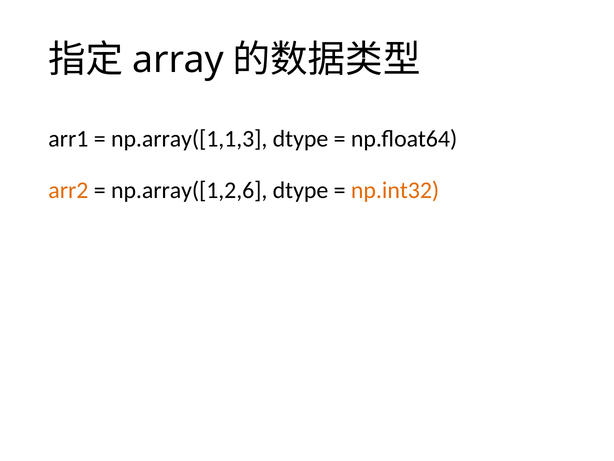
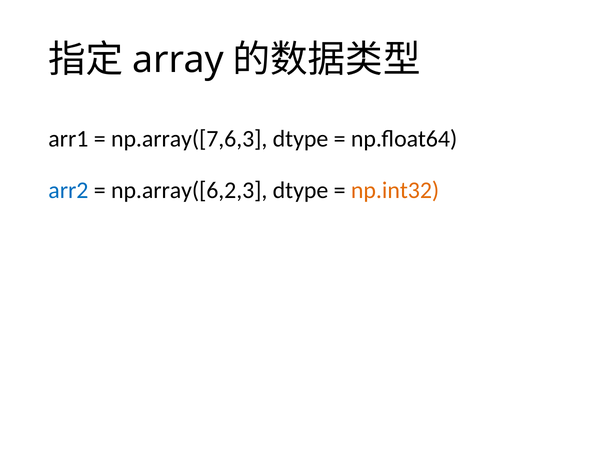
np.array([1,1,3: np.array([1,1,3 -> np.array([7,6,3
arr2 colour: orange -> blue
np.array([1,2,6: np.array([1,2,6 -> np.array([6,2,3
